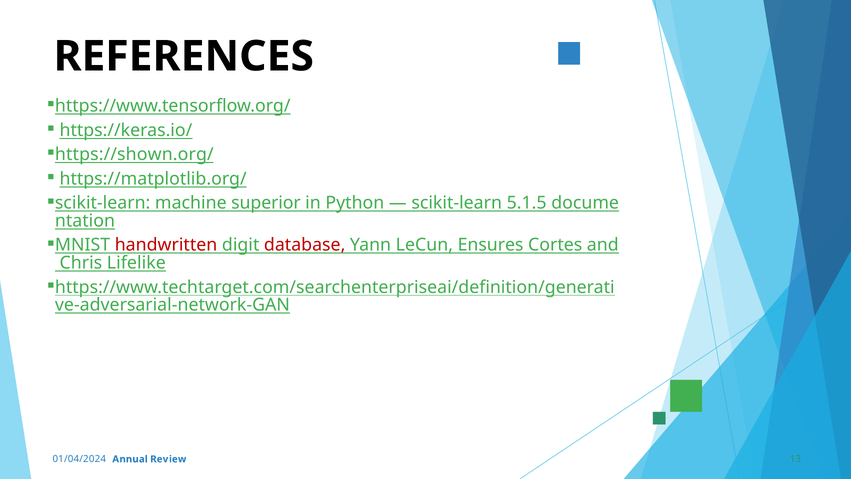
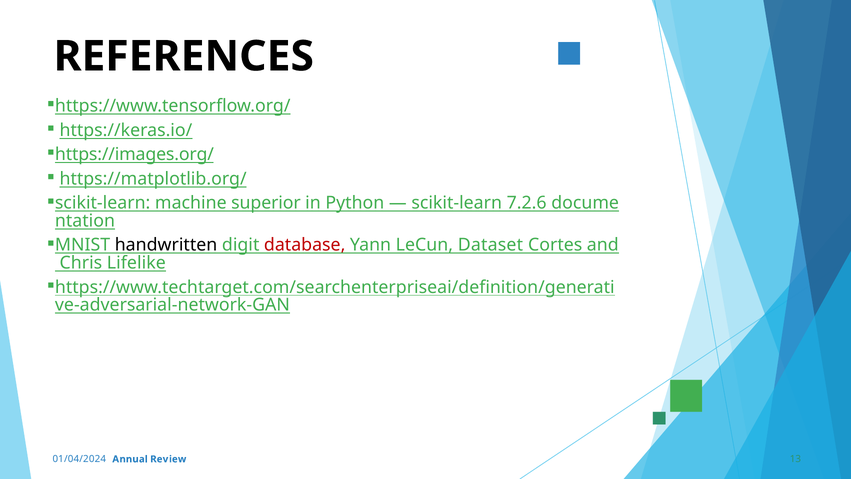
https://shown.org/: https://shown.org/ -> https://images.org/
5.1.5: 5.1.5 -> 7.2.6
handwritten colour: red -> black
Ensures: Ensures -> Dataset
